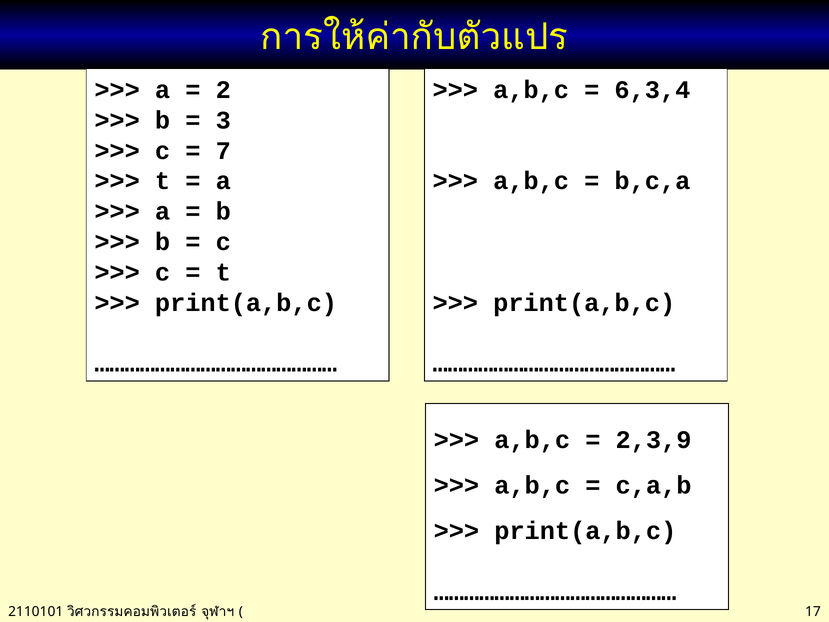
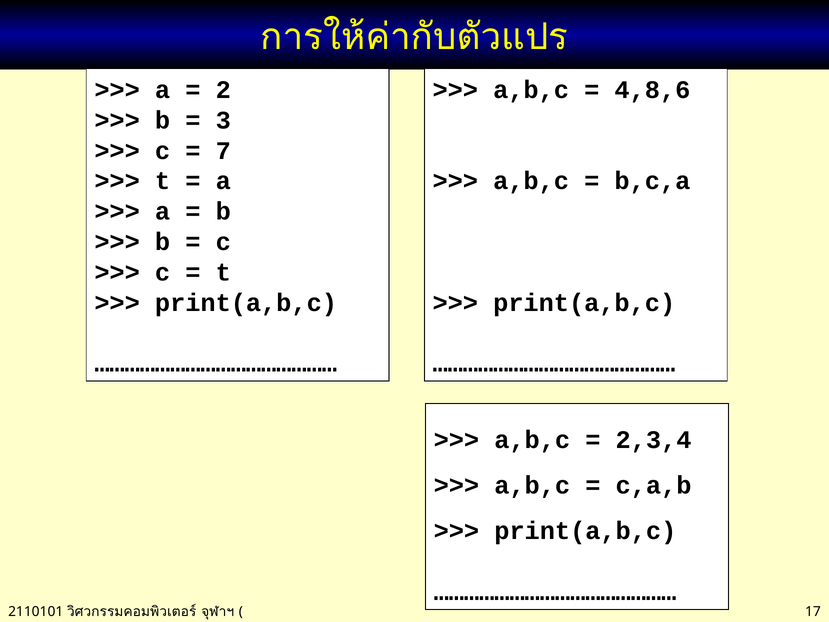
6,3,4: 6,3,4 -> 4,8,6
2,3,9: 2,3,9 -> 2,3,4
